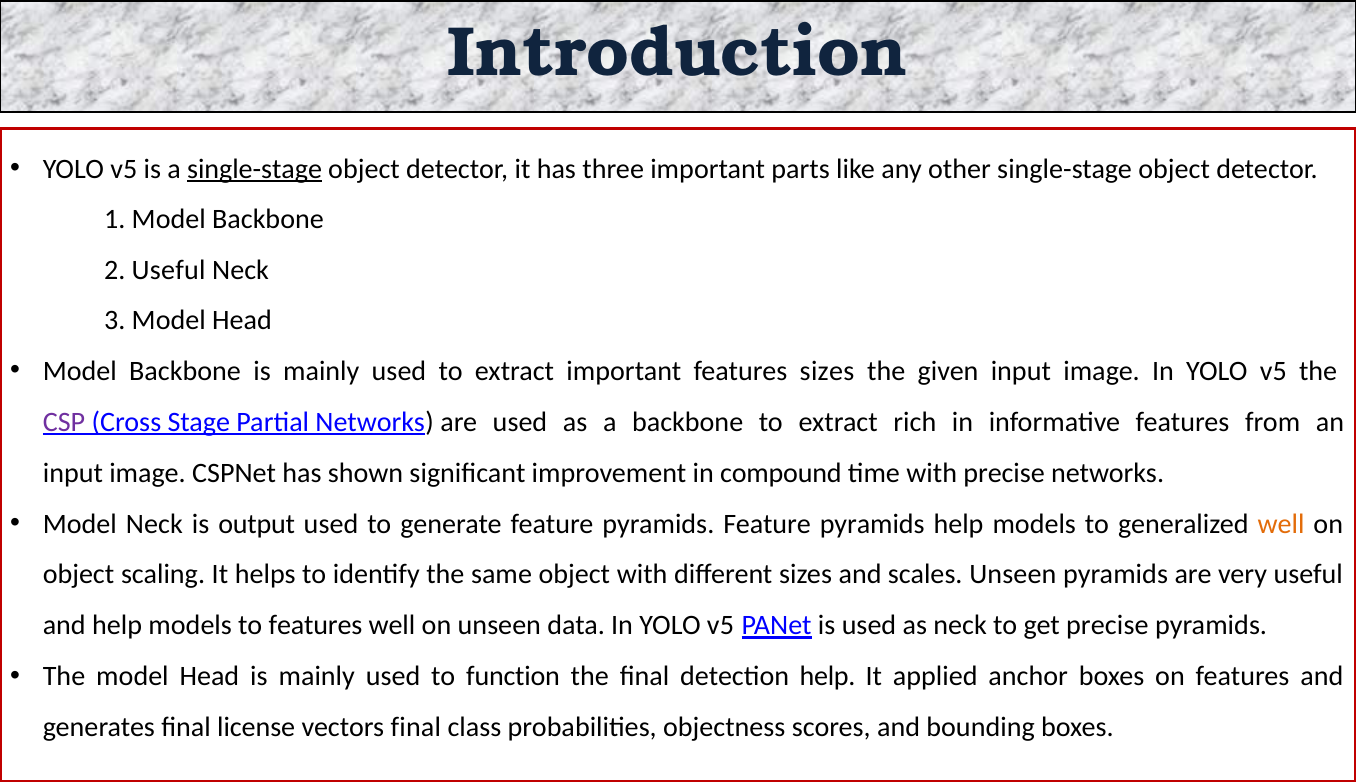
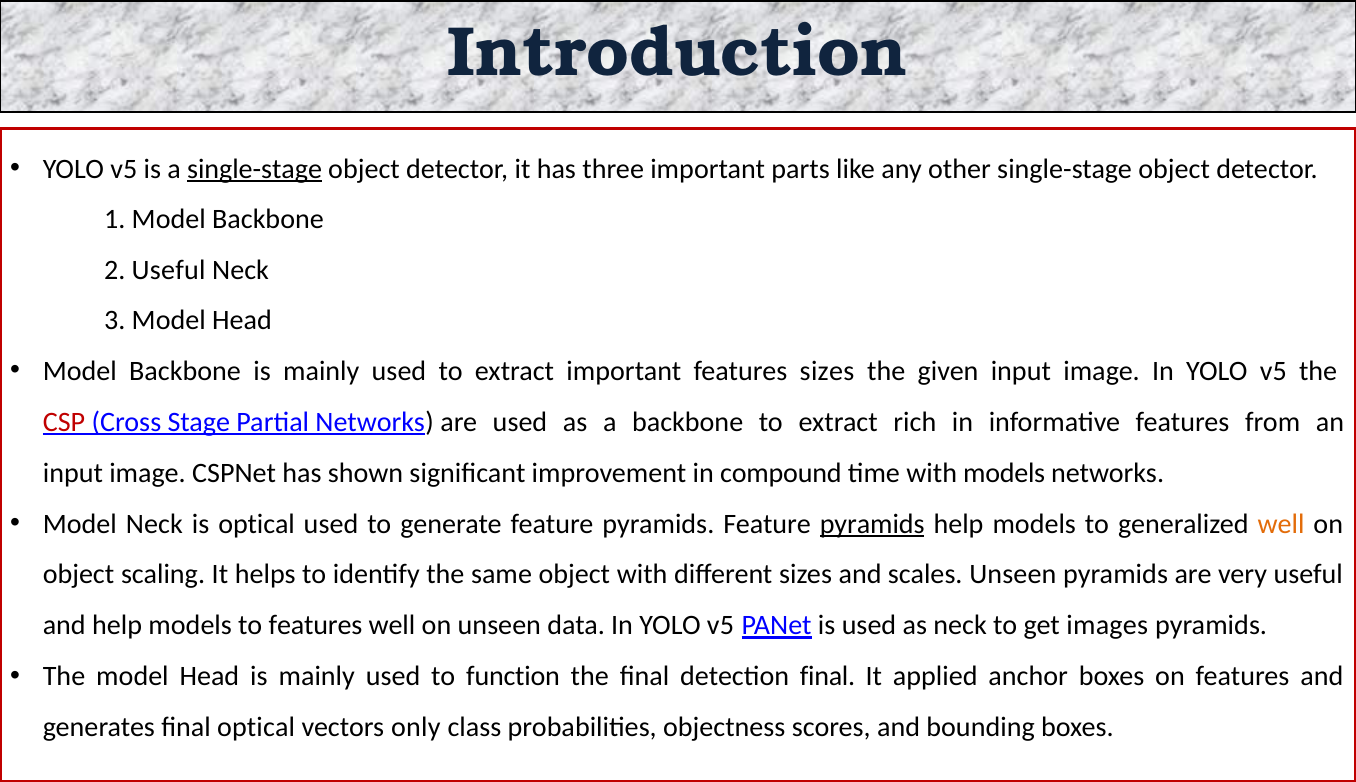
CSP colour: purple -> red
with precise: precise -> models
is output: output -> optical
pyramids at (872, 524) underline: none -> present
get precise: precise -> images
detection help: help -> final
final license: license -> optical
vectors final: final -> only
